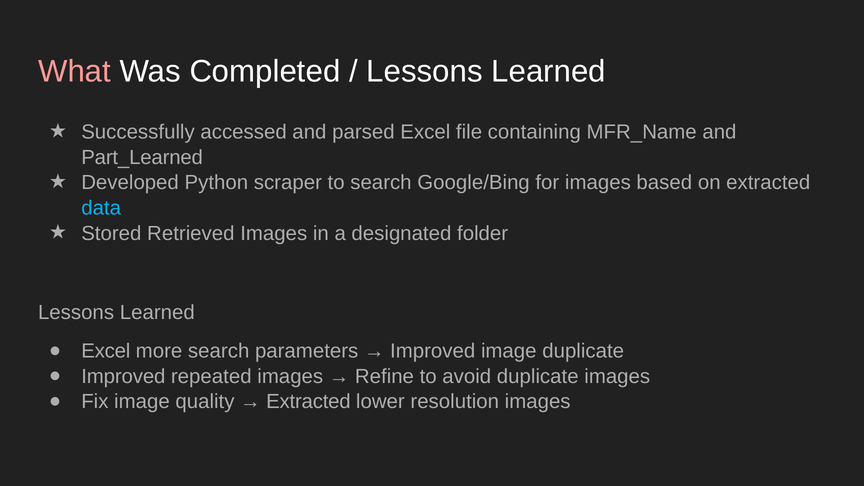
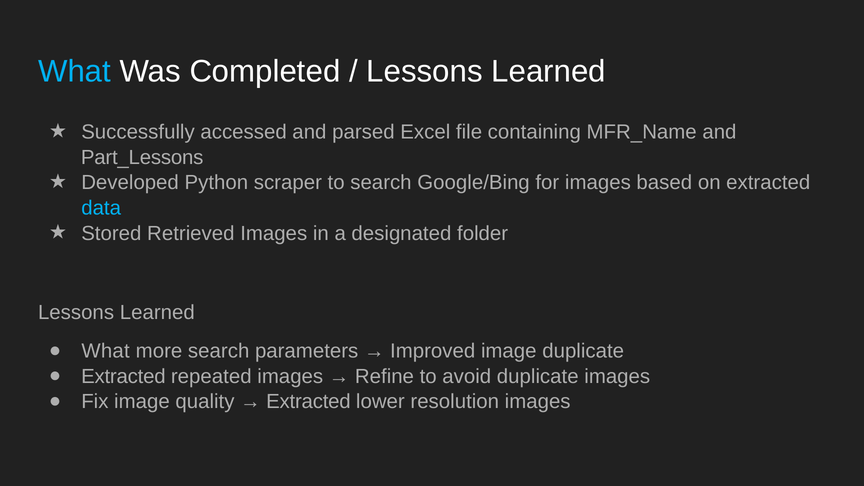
What at (74, 72) colour: pink -> light blue
Part_Learned: Part_Learned -> Part_Lessons
Excel at (106, 351): Excel -> What
Improved at (123, 376): Improved -> Extracted
